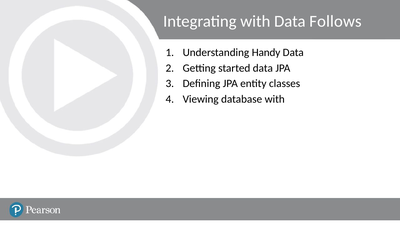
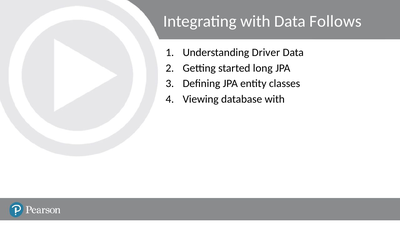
Handy: Handy -> Driver
started data: data -> long
